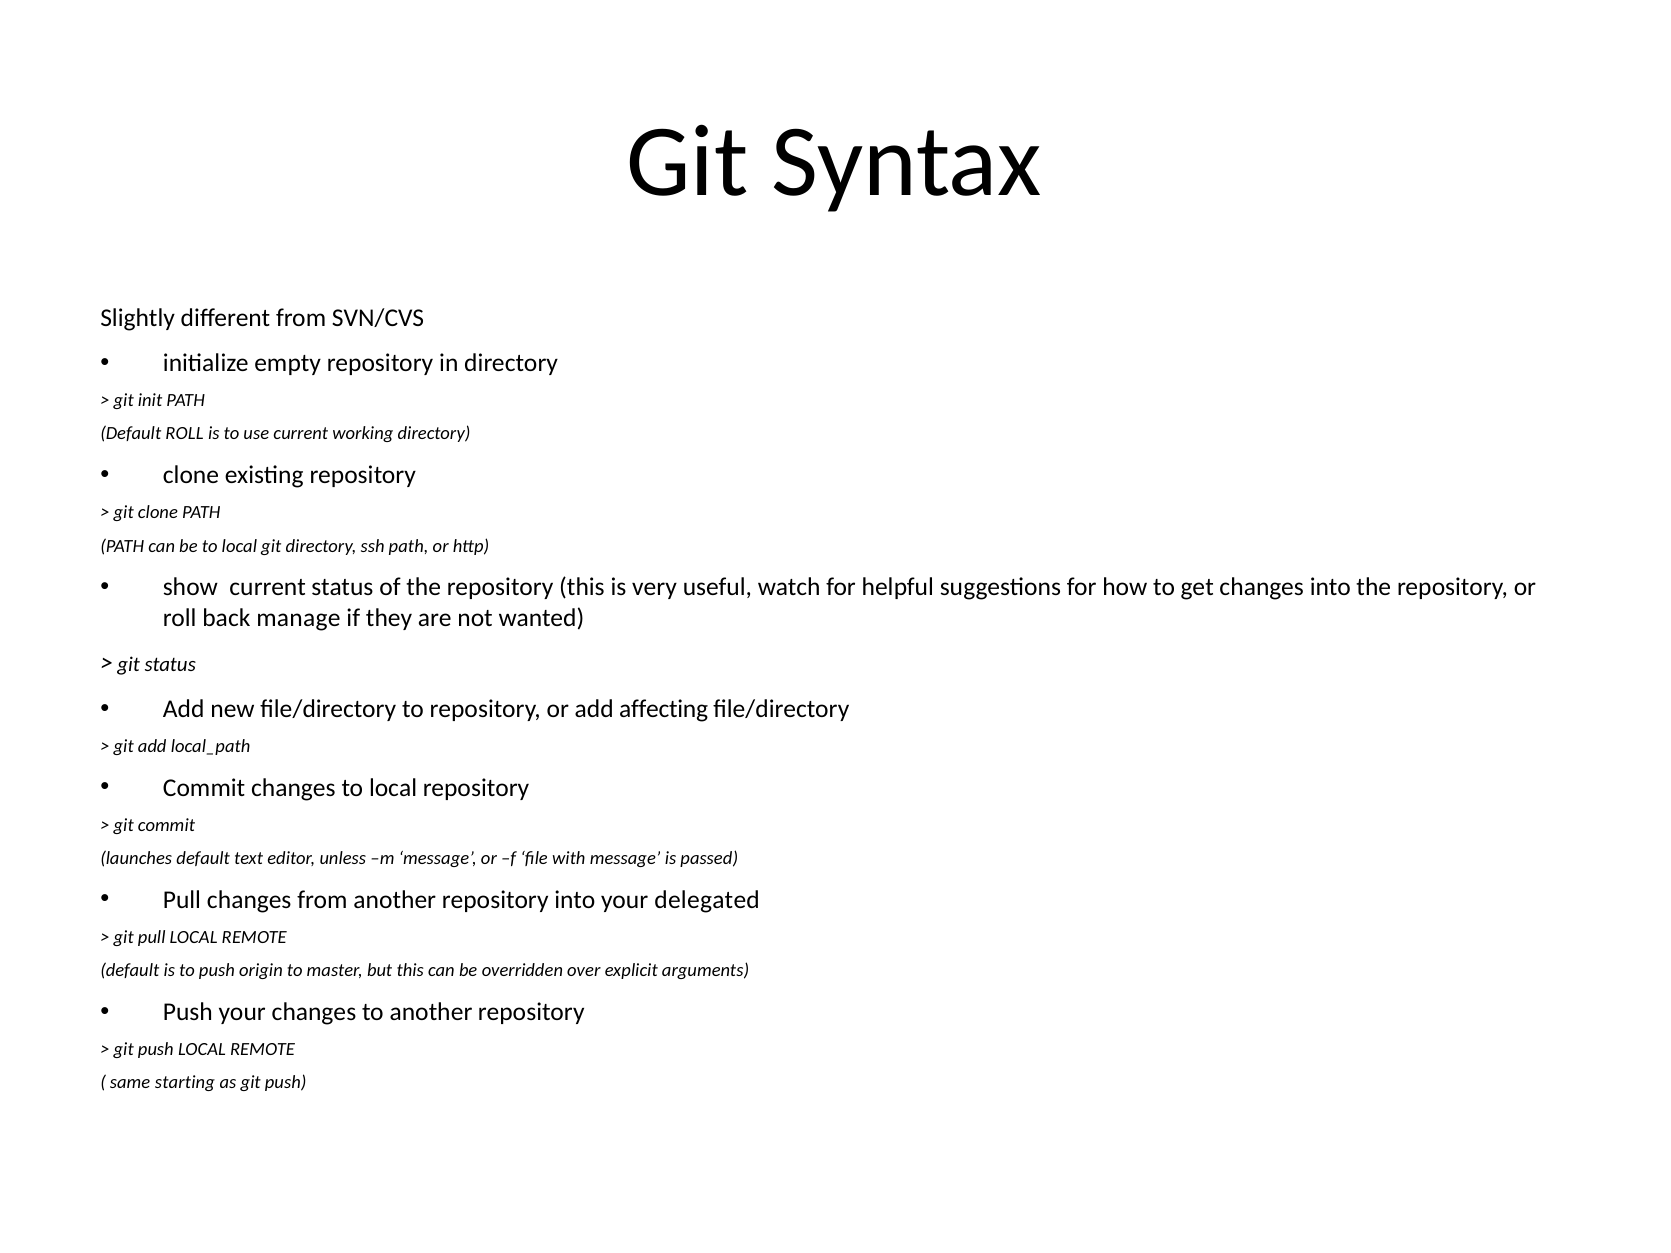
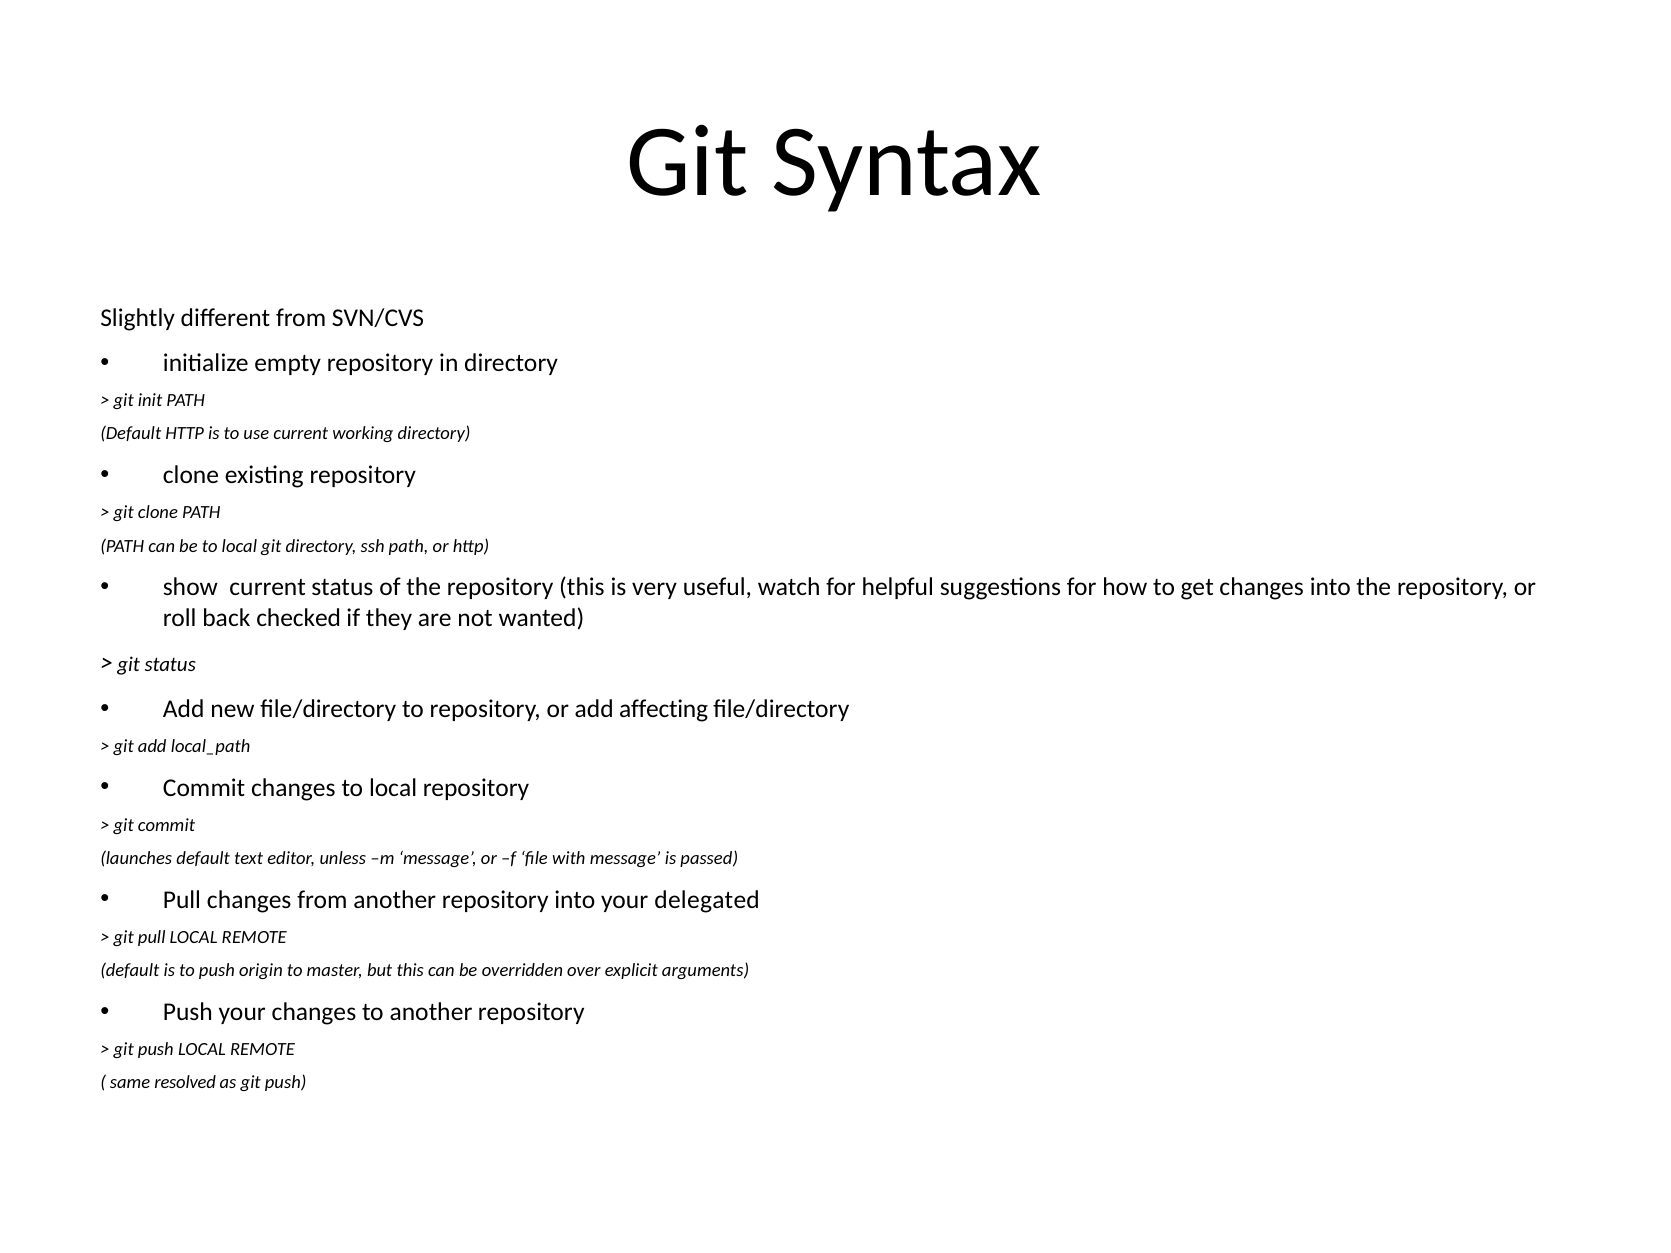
Default ROLL: ROLL -> HTTP
manage: manage -> checked
starting: starting -> resolved
